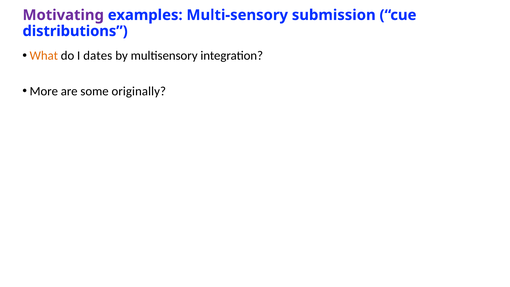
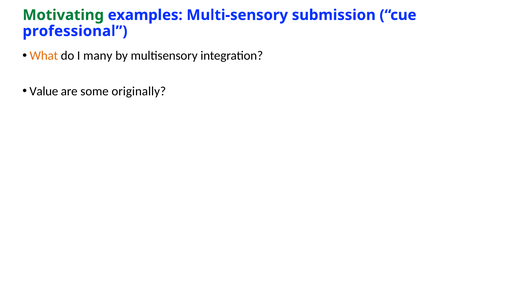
Motivating colour: purple -> green
distributions: distributions -> professional
dates: dates -> many
More: More -> Value
